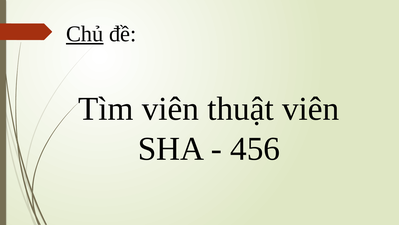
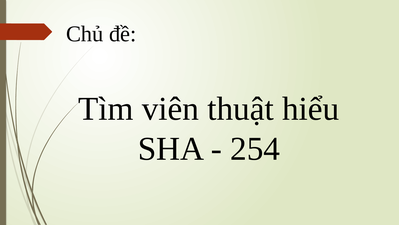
Chủ underline: present -> none
thuật viên: viên -> hiểu
456: 456 -> 254
